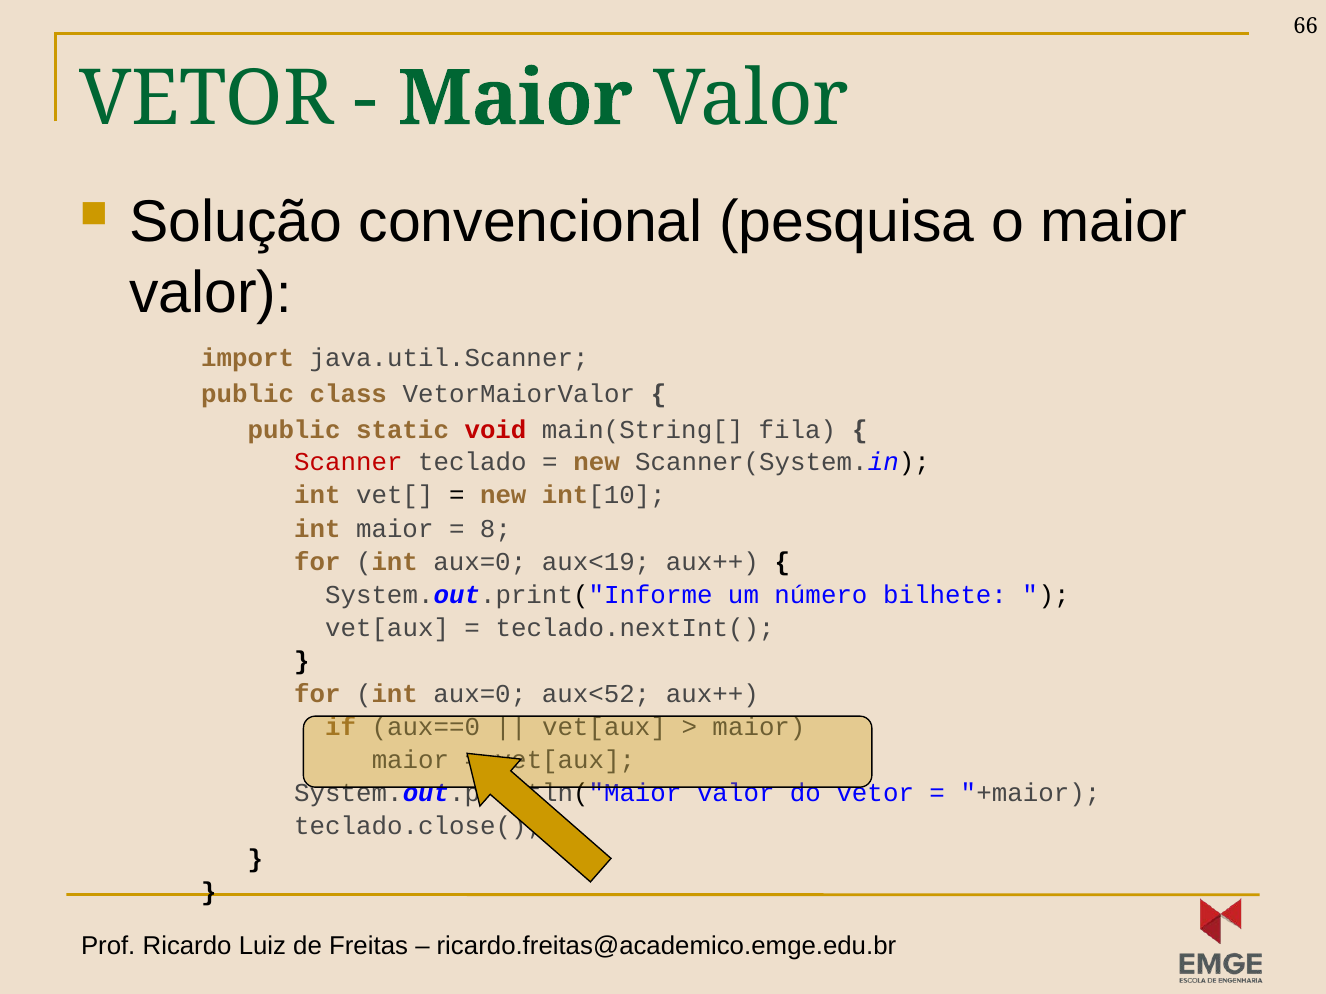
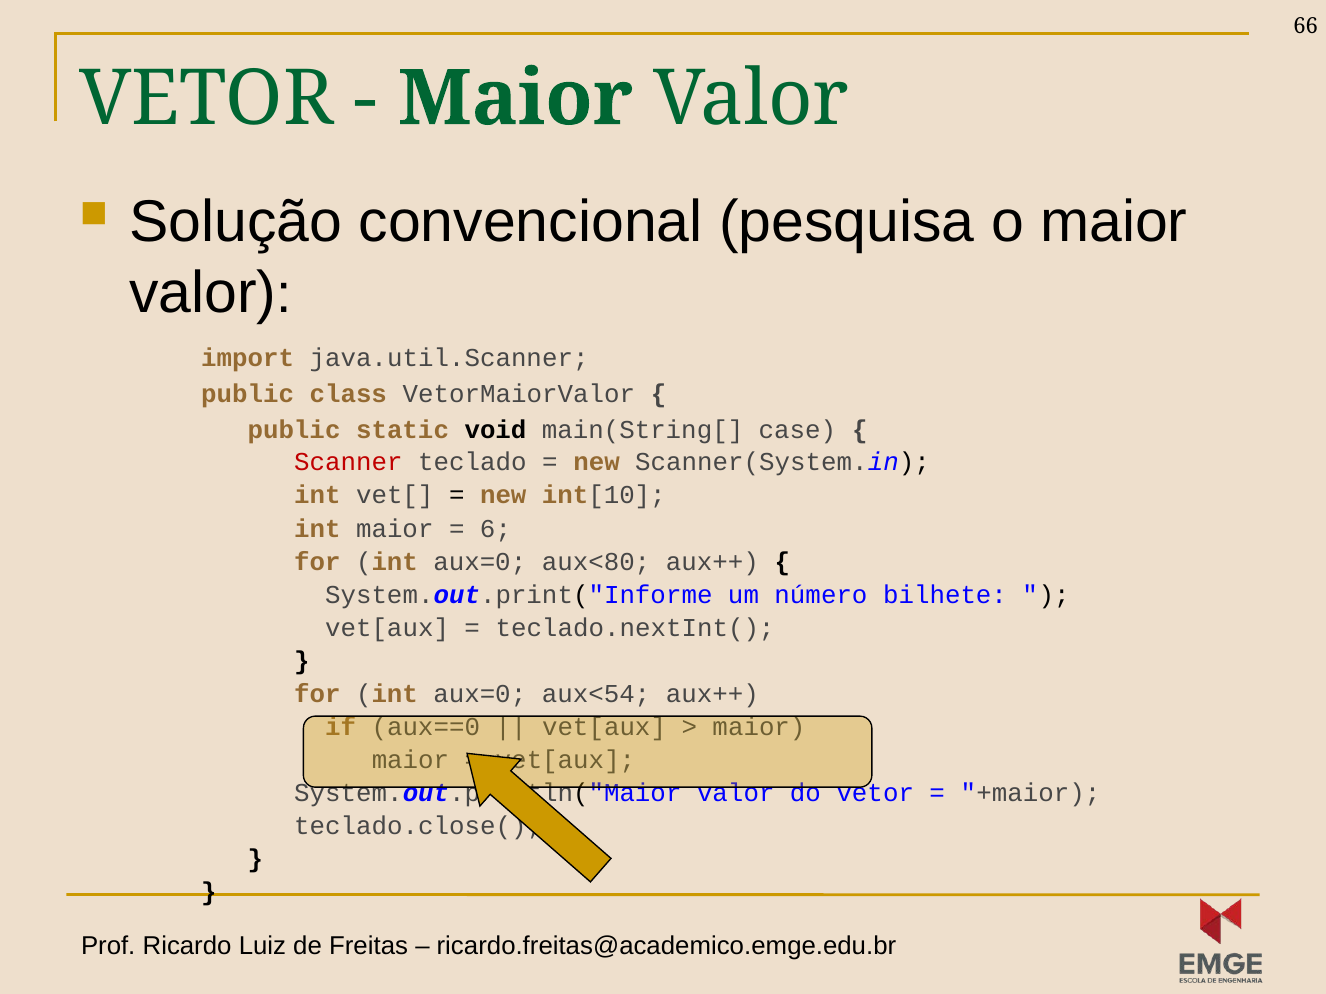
void colour: red -> black
fila: fila -> case
8: 8 -> 6
aux<19: aux<19 -> aux<80
aux<52: aux<52 -> aux<54
